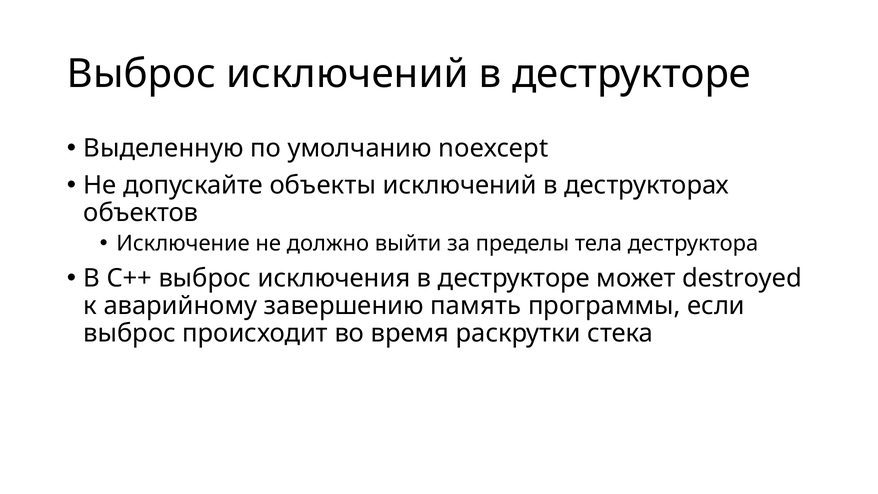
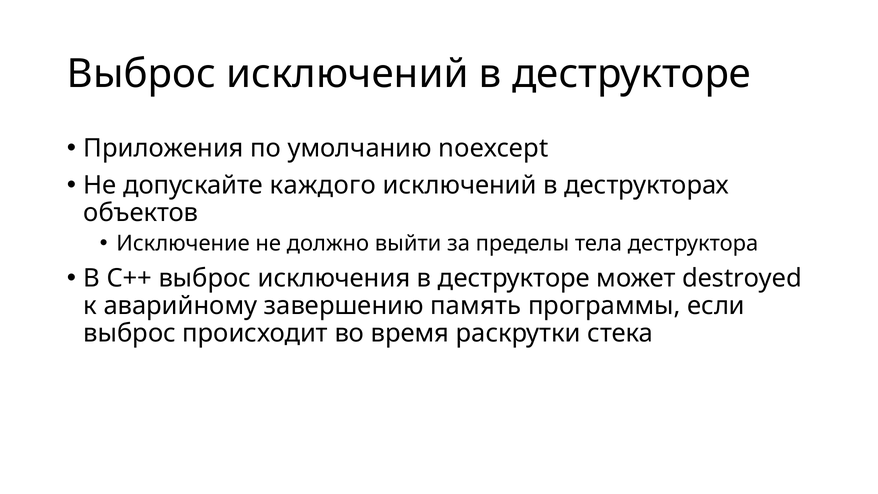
Выделенную: Выделенную -> Приложения
объекты: объекты -> каждого
